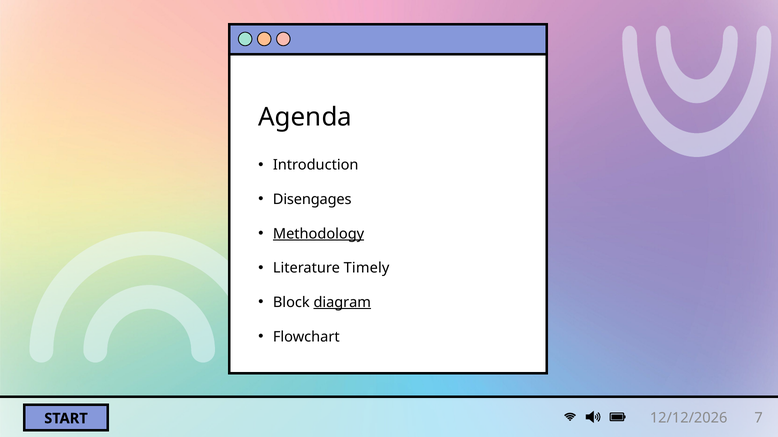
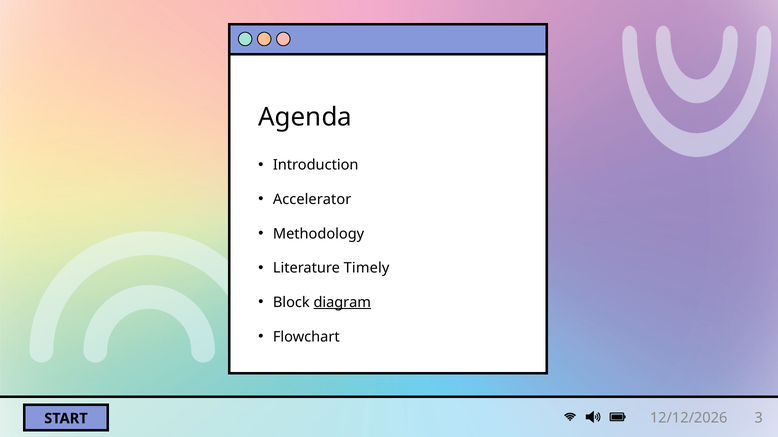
Disengages: Disengages -> Accelerator
Methodology underline: present -> none
7: 7 -> 3
